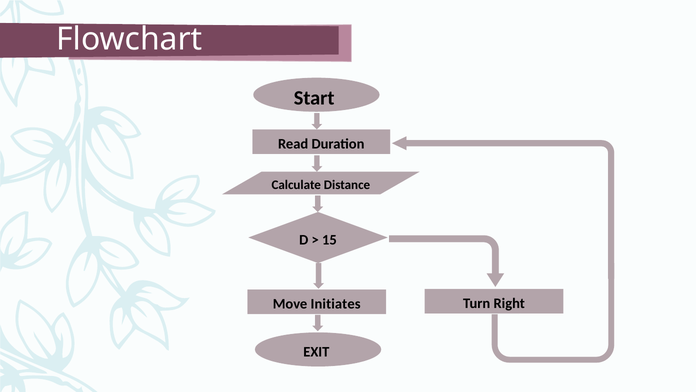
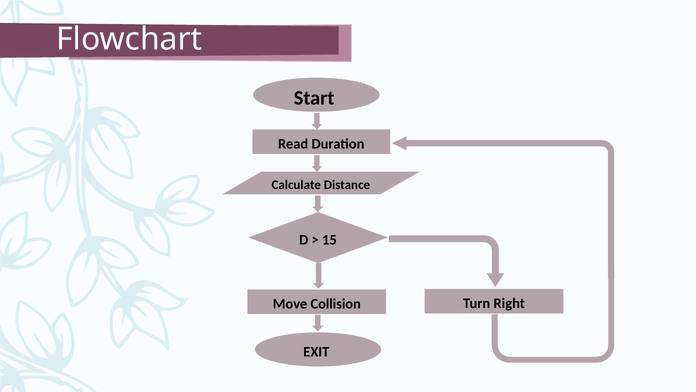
Initiates: Initiates -> Collision
